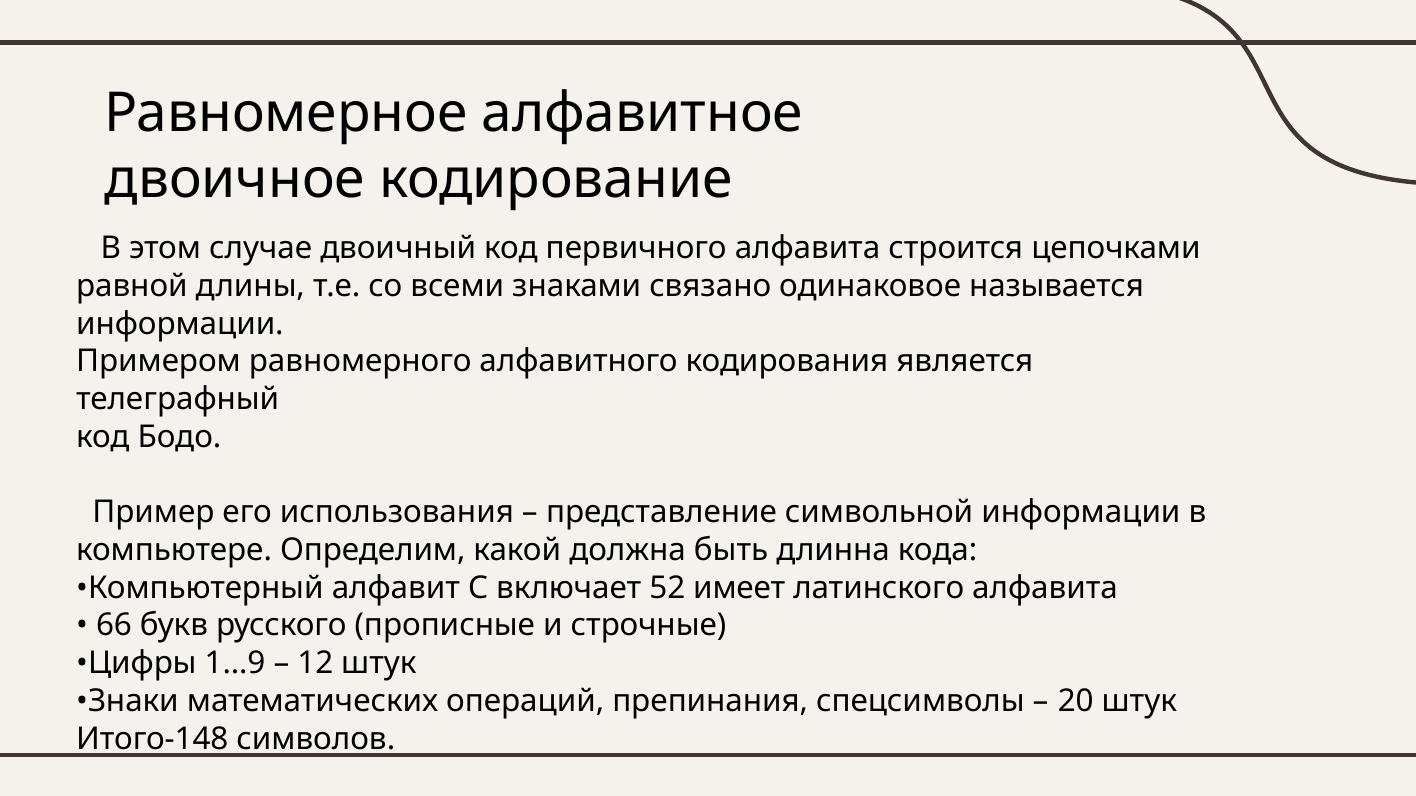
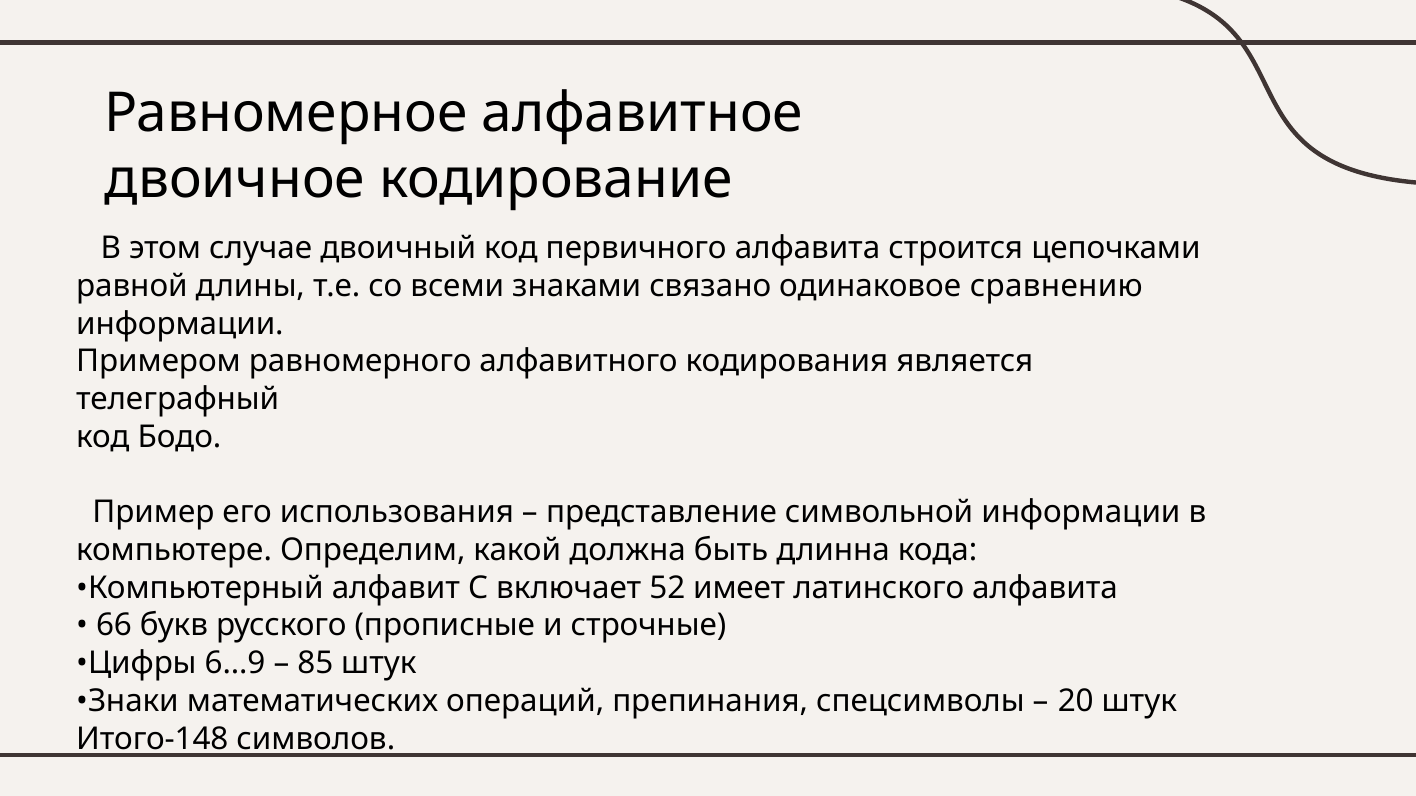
называется: называется -> сравнению
1…9: 1…9 -> 6…9
12: 12 -> 85
